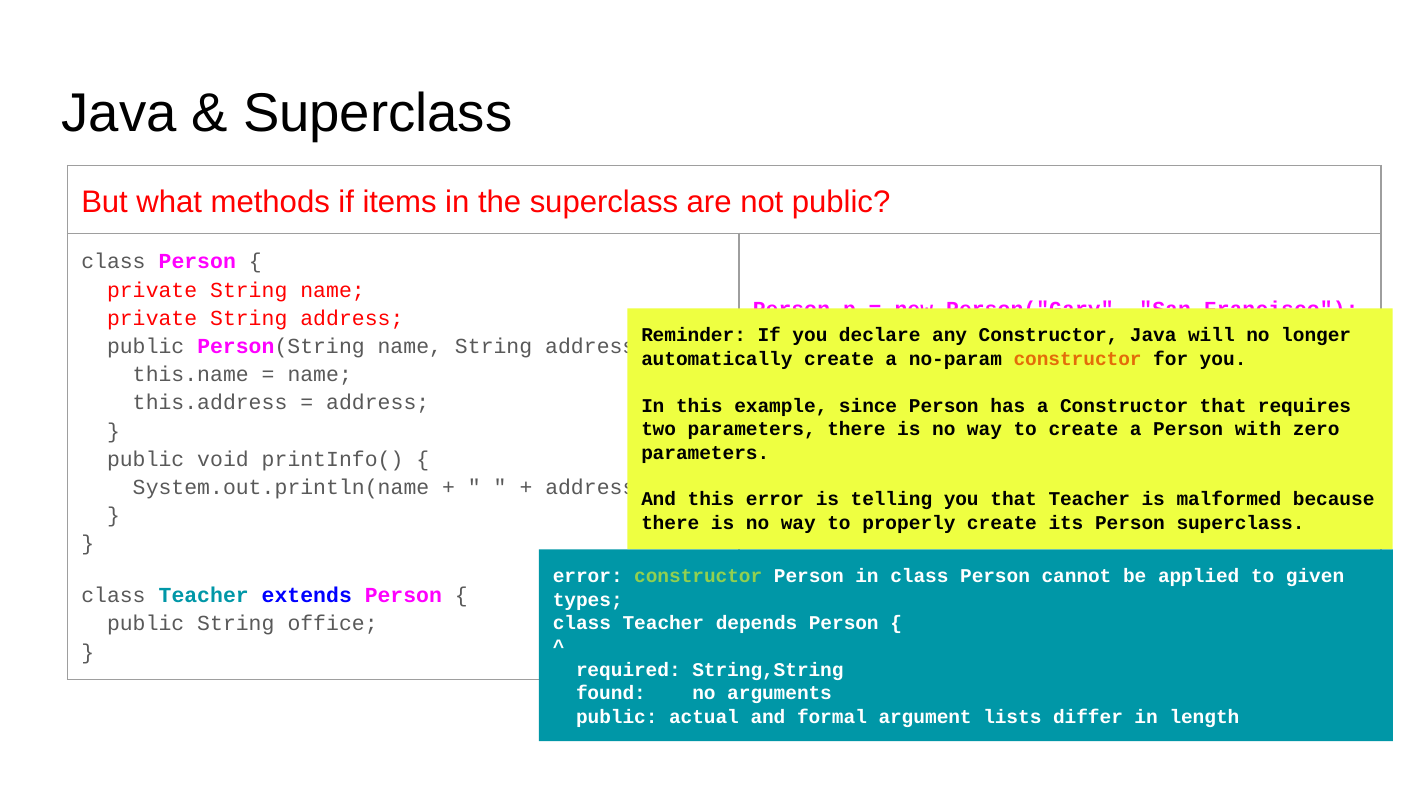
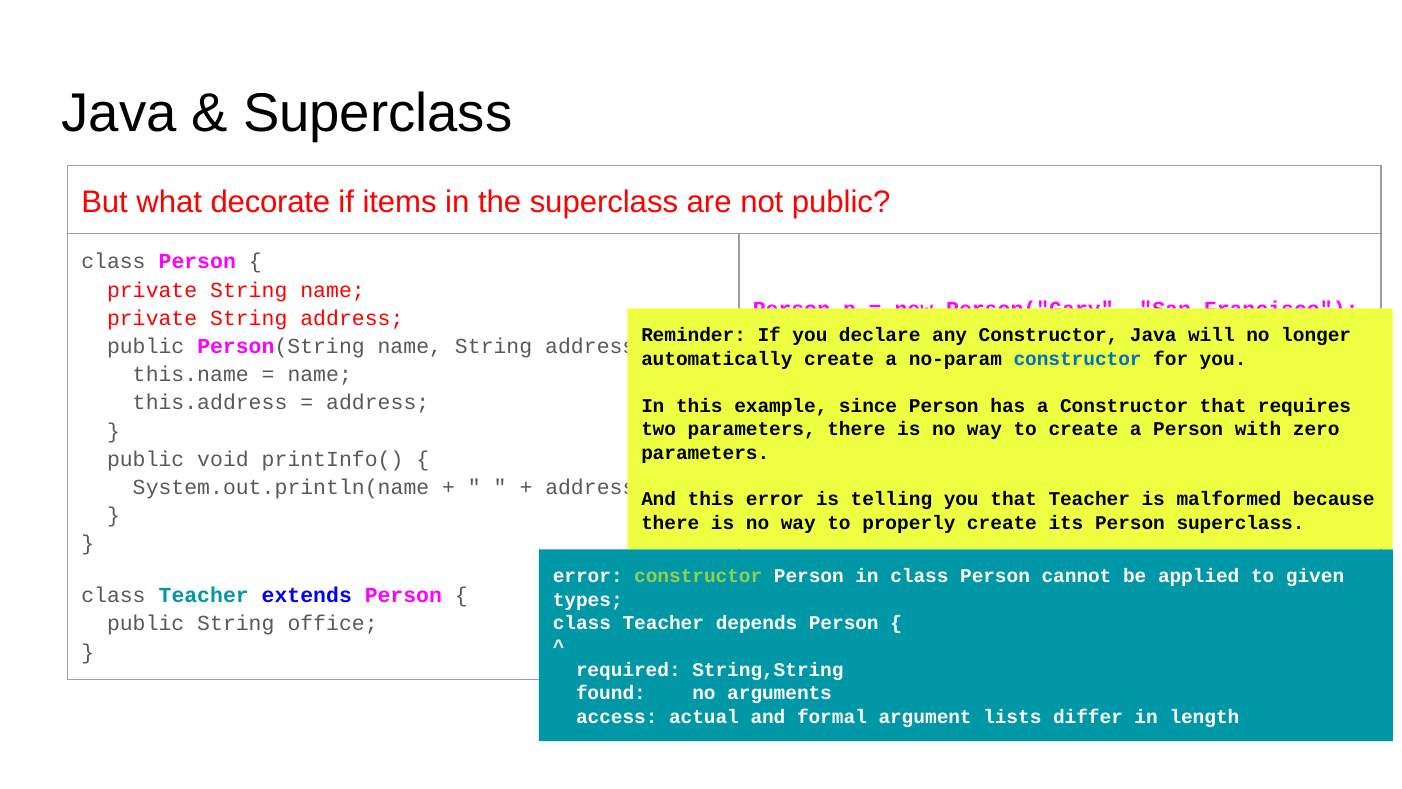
methods: methods -> decorate
constructor at (1078, 359) colour: orange -> blue
public at (617, 717): public -> access
